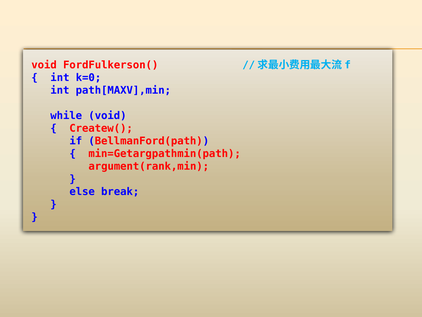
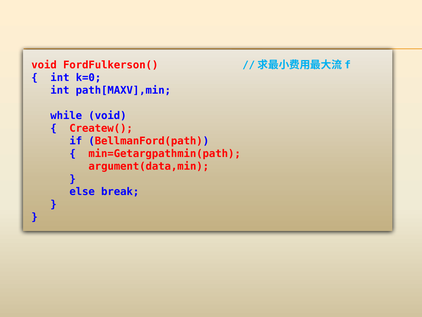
argument(rank,min: argument(rank,min -> argument(data,min
